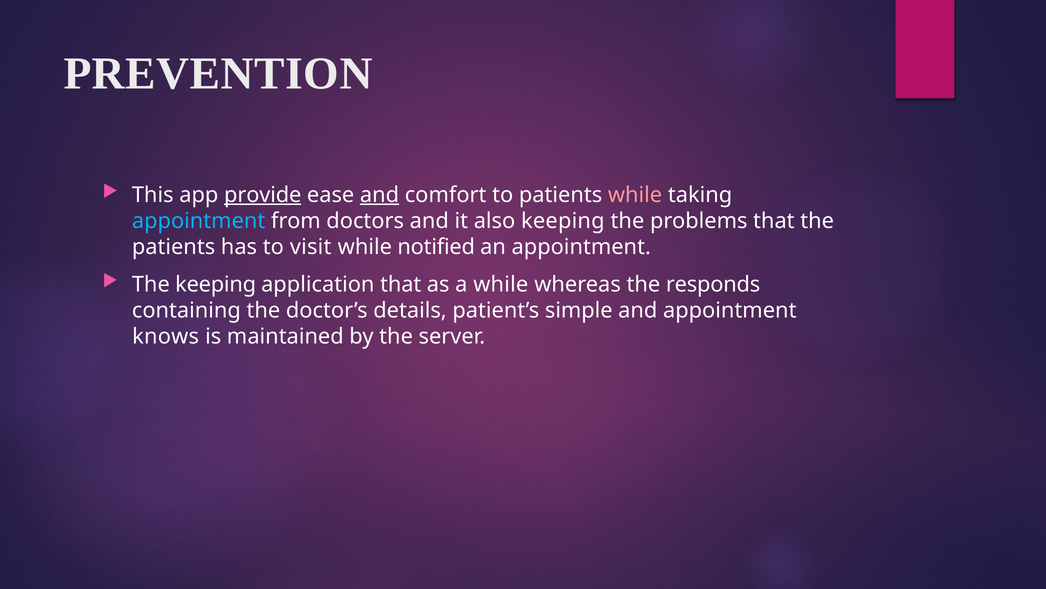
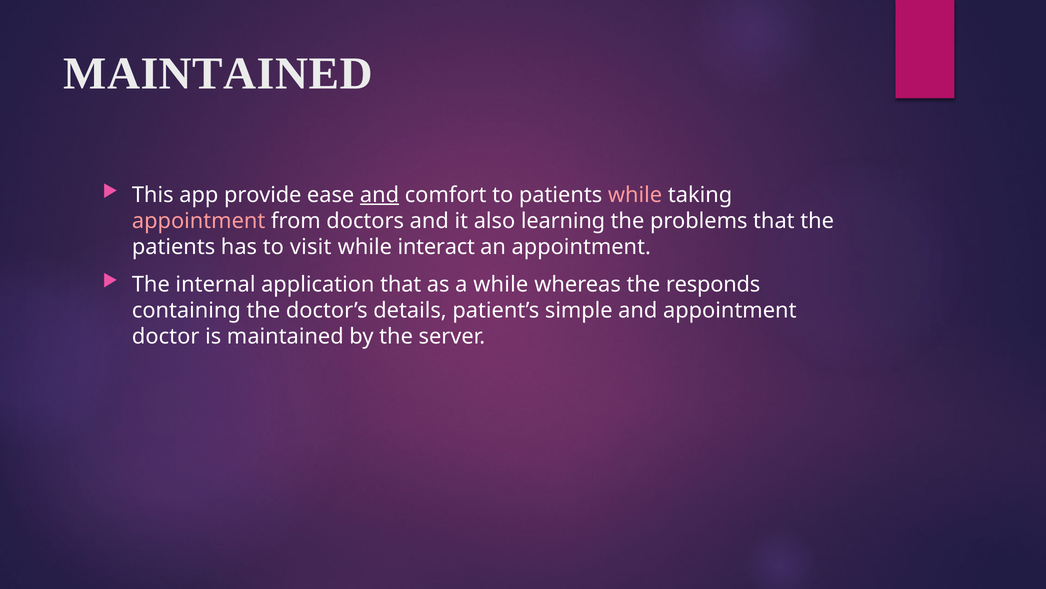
PREVENTION at (218, 73): PREVENTION -> MAINTAINED
provide underline: present -> none
appointment at (199, 221) colour: light blue -> pink
also keeping: keeping -> learning
notified: notified -> interact
The keeping: keeping -> internal
knows: knows -> doctor
